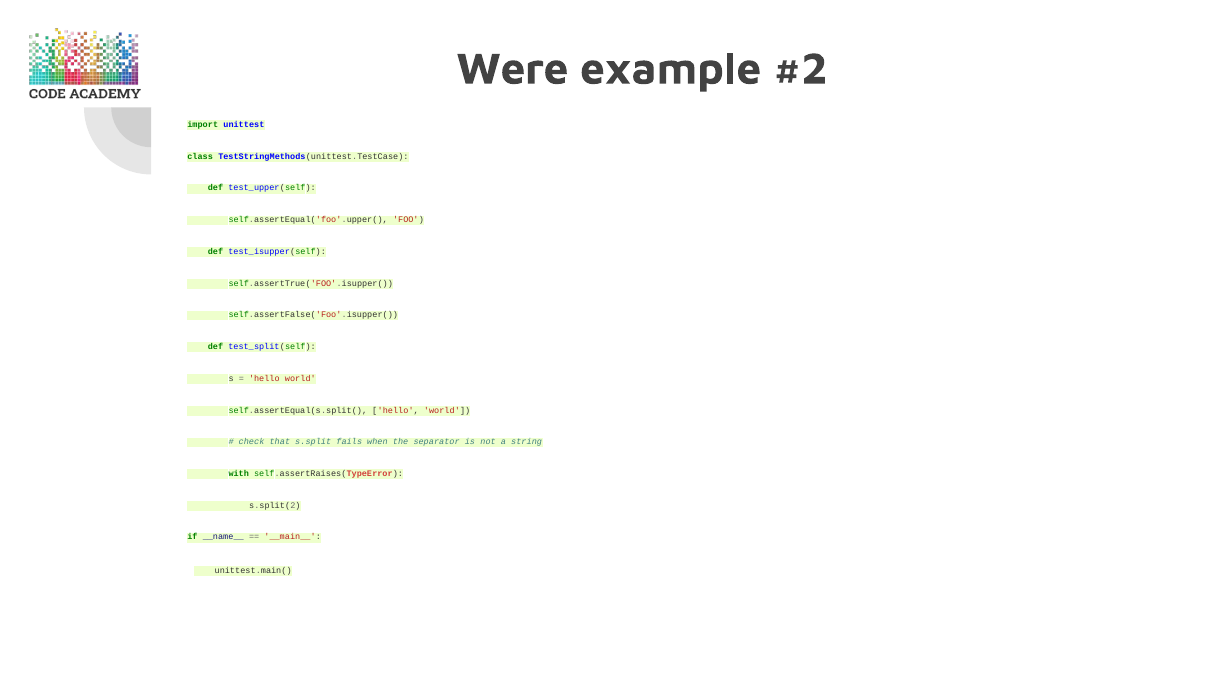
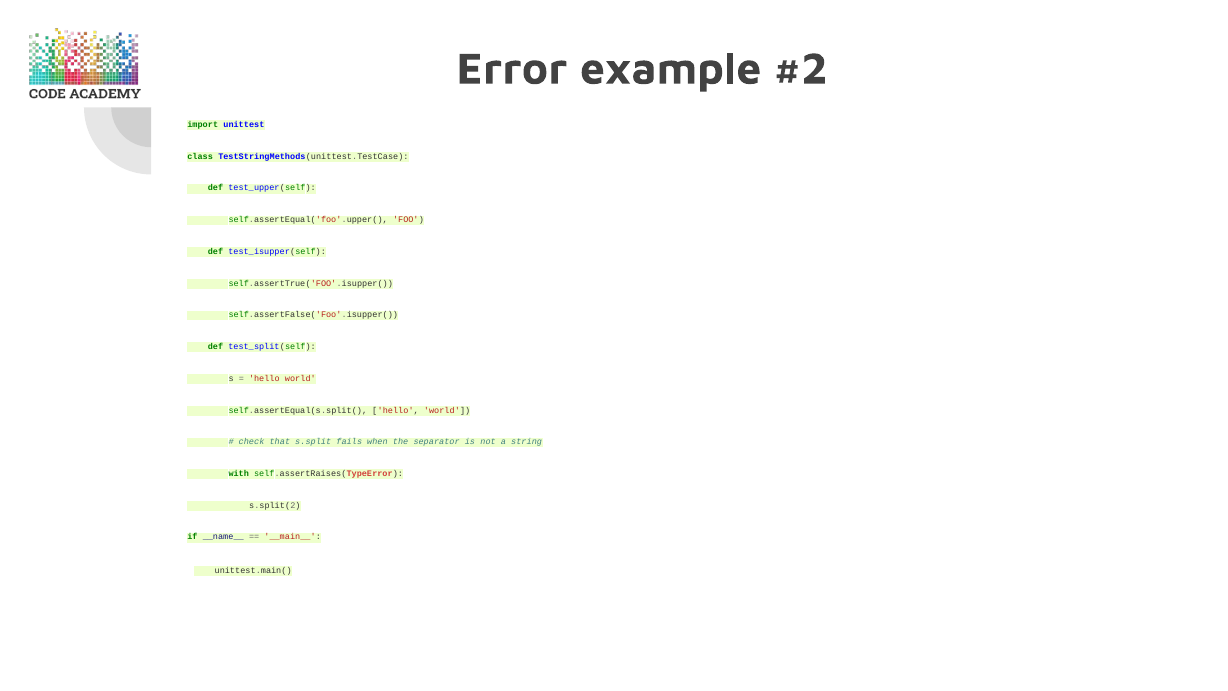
Were: Were -> Error
